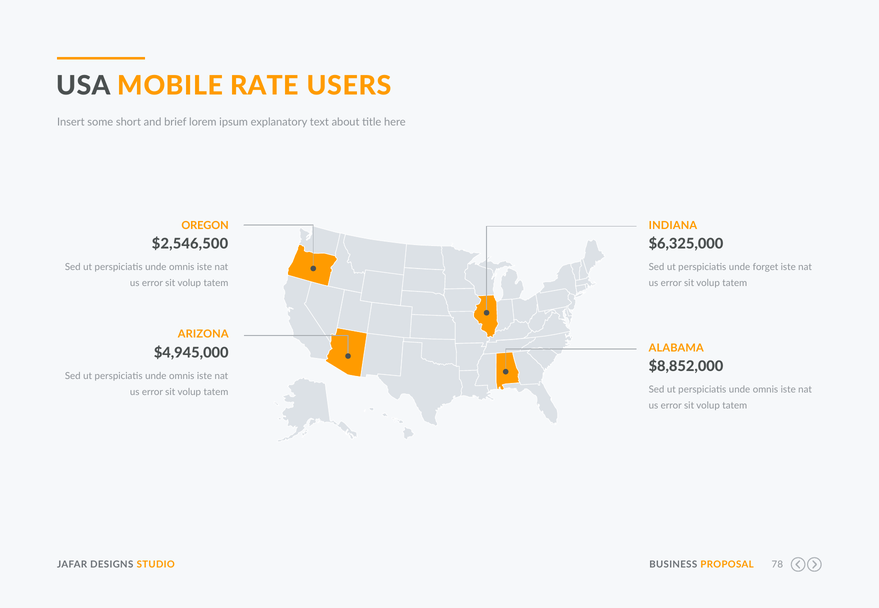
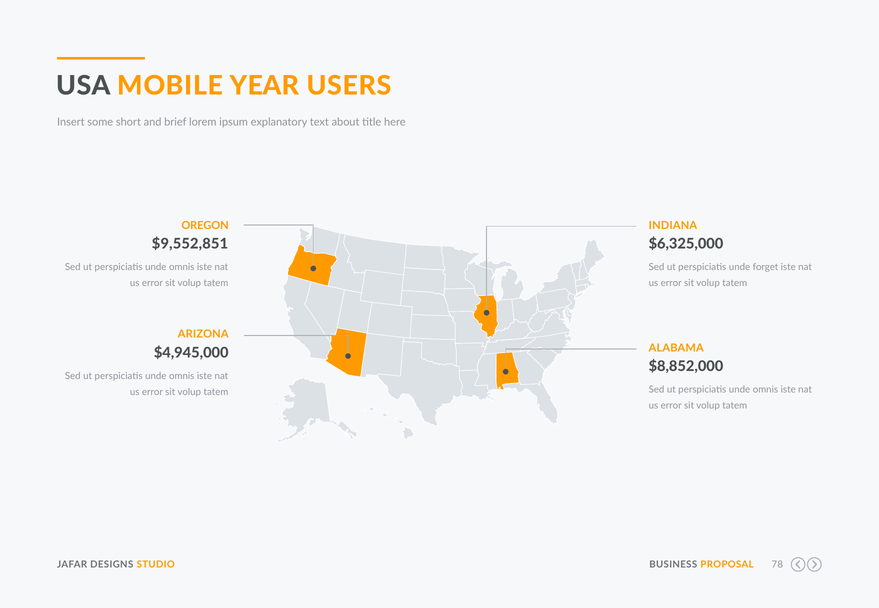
RATE: RATE -> YEAR
$2,546,500: $2,546,500 -> $9,552,851
